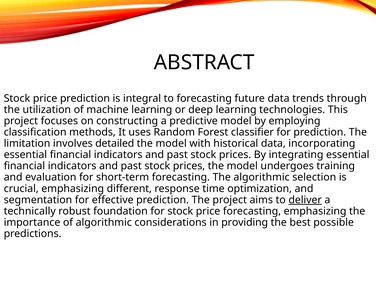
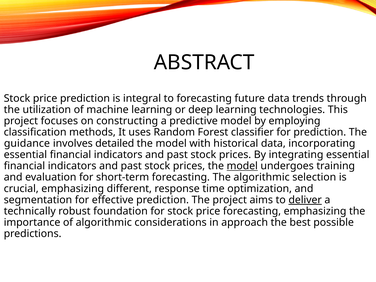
limitation: limitation -> guidance
model at (242, 166) underline: none -> present
providing: providing -> approach
